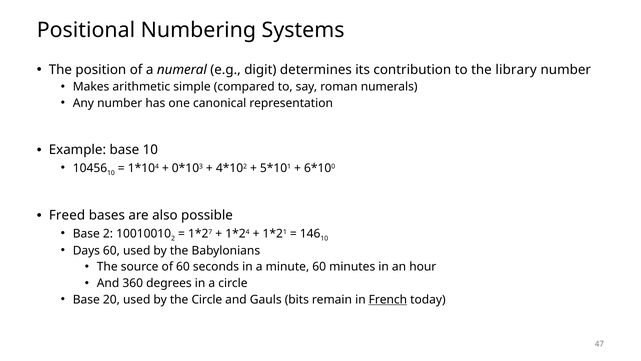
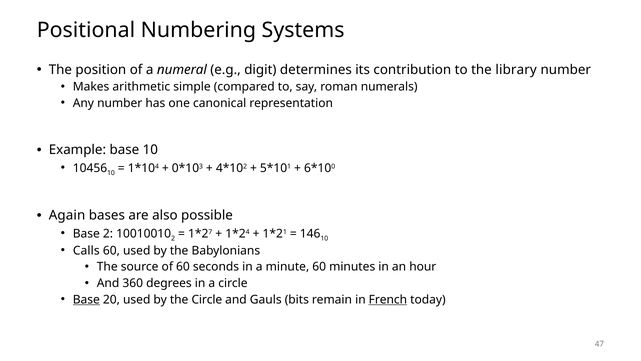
Freed: Freed -> Again
Days: Days -> Calls
Base at (86, 299) underline: none -> present
